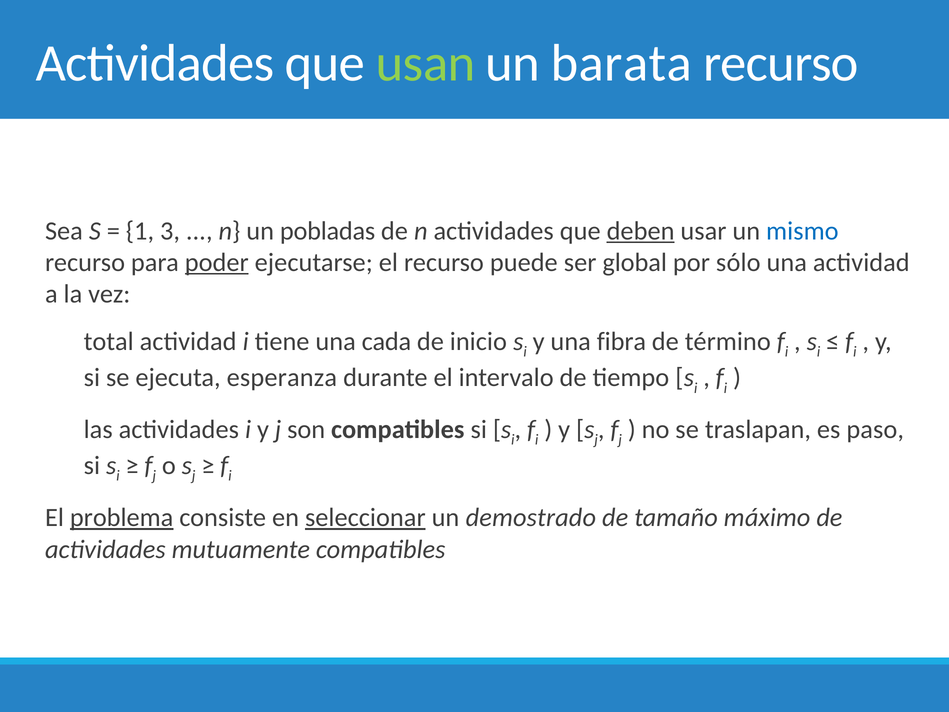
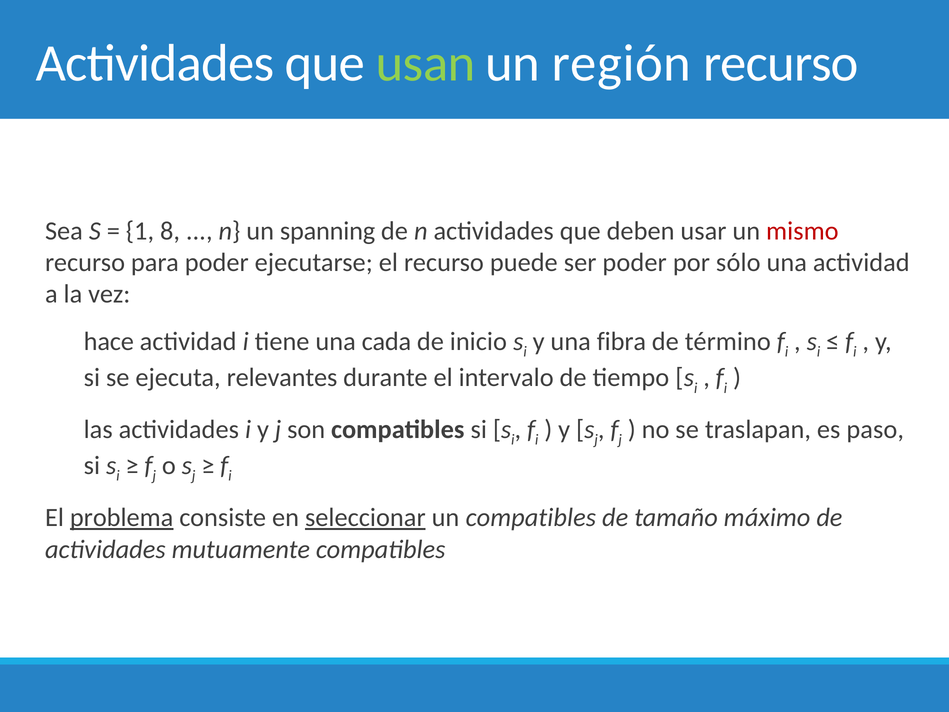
barata: barata -> región
3: 3 -> 8
pobladas: pobladas -> spanning
deben underline: present -> none
mismo colour: blue -> red
poder at (217, 262) underline: present -> none
ser global: global -> poder
total: total -> hace
esperanza: esperanza -> relevantes
un demostrado: demostrado -> compatibles
